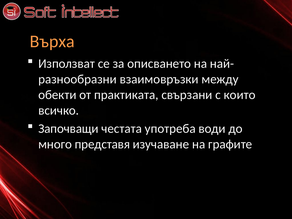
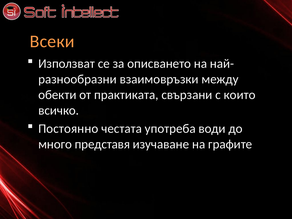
Върха: Върха -> Всеки
Започващи: Започващи -> Постоянно
